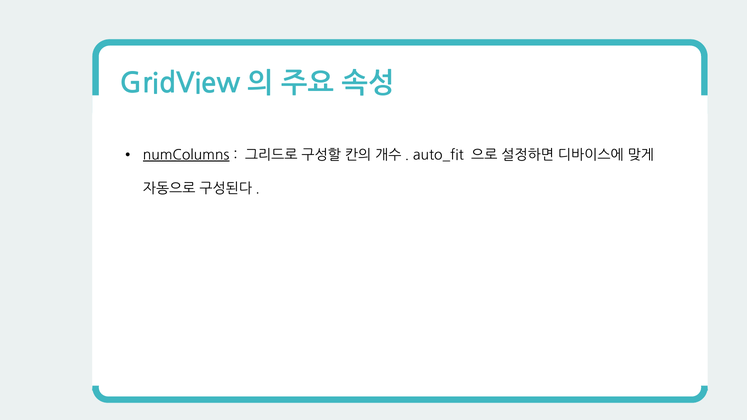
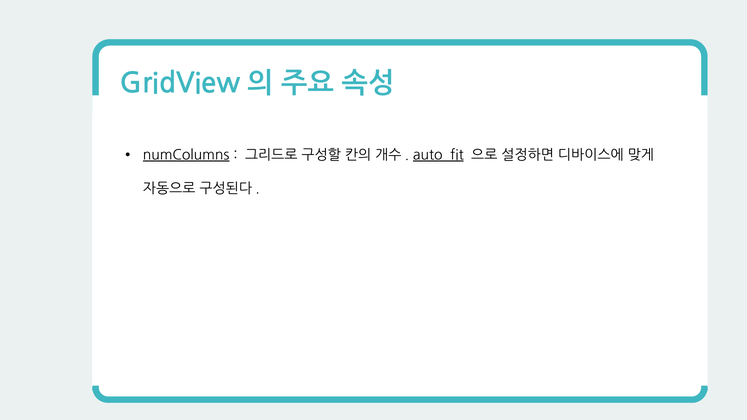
auto_fit underline: none -> present
